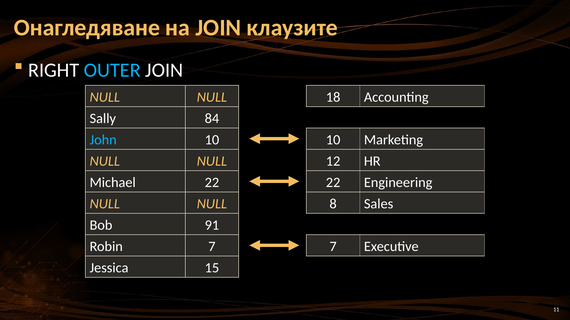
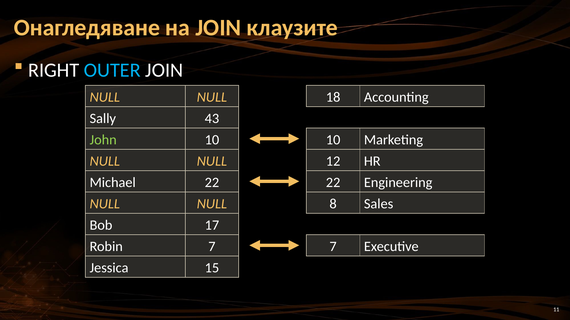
84: 84 -> 43
John colour: light blue -> light green
91: 91 -> 17
